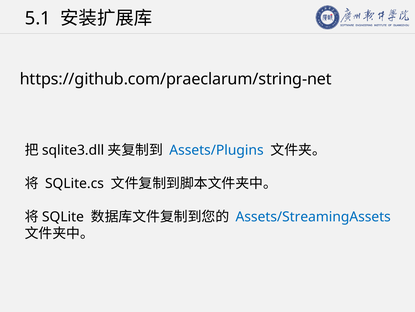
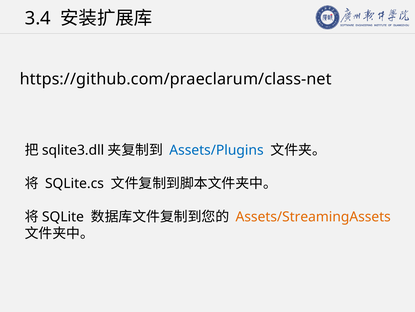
5.1: 5.1 -> 3.4
https://github.com/praeclarum/string-net: https://github.com/praeclarum/string-net -> https://github.com/praeclarum/class-net
Assets/StreamingAssets colour: blue -> orange
